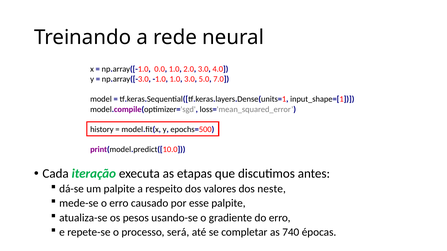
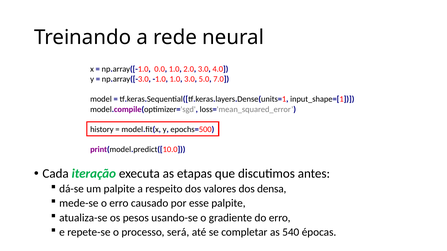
neste: neste -> densa
740: 740 -> 540
